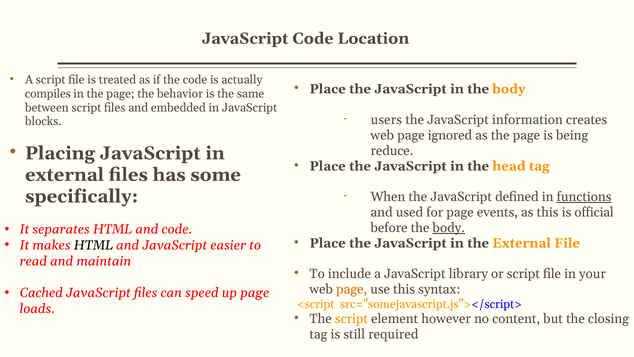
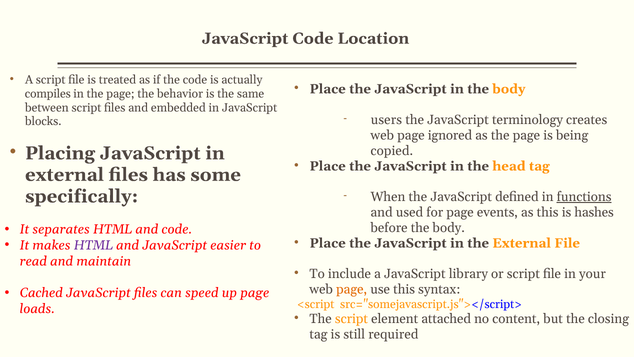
information: information -> terminology
reduce: reduce -> copied
official: official -> hashes
body at (449, 227) underline: present -> none
HTML at (93, 245) colour: black -> purple
however: however -> attached
